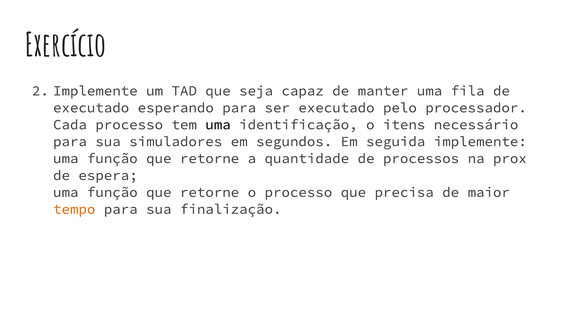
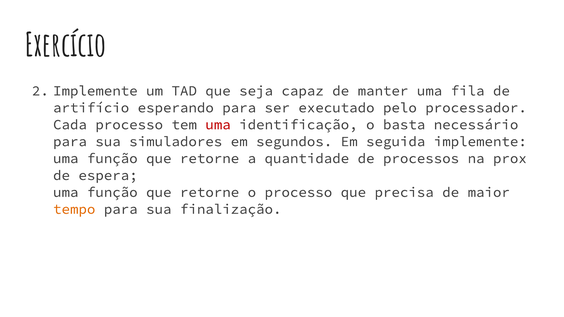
executado at (91, 108): executado -> artifício
uma at (218, 125) colour: black -> red
itens: itens -> basta
